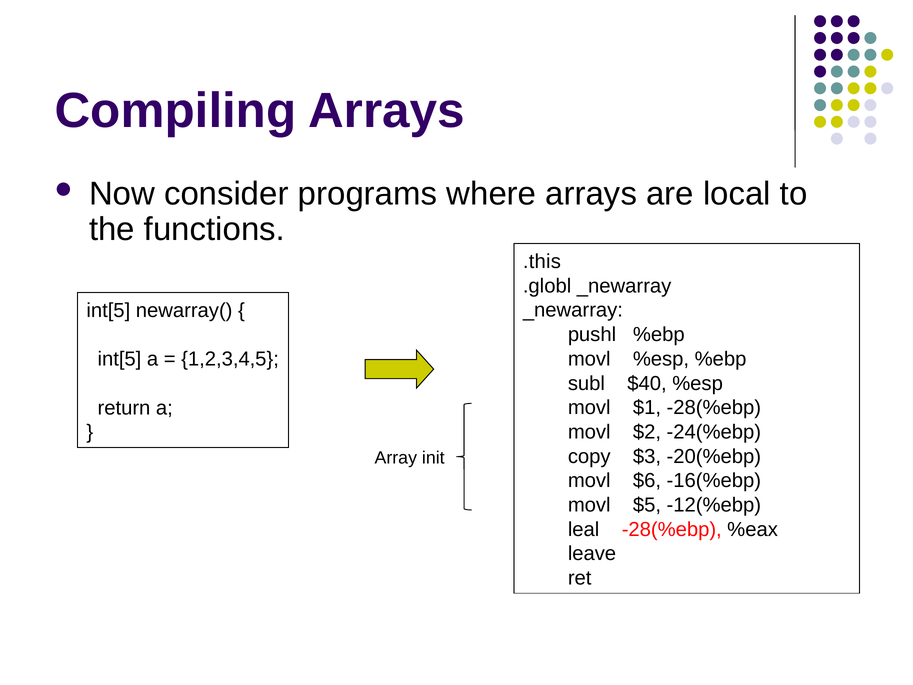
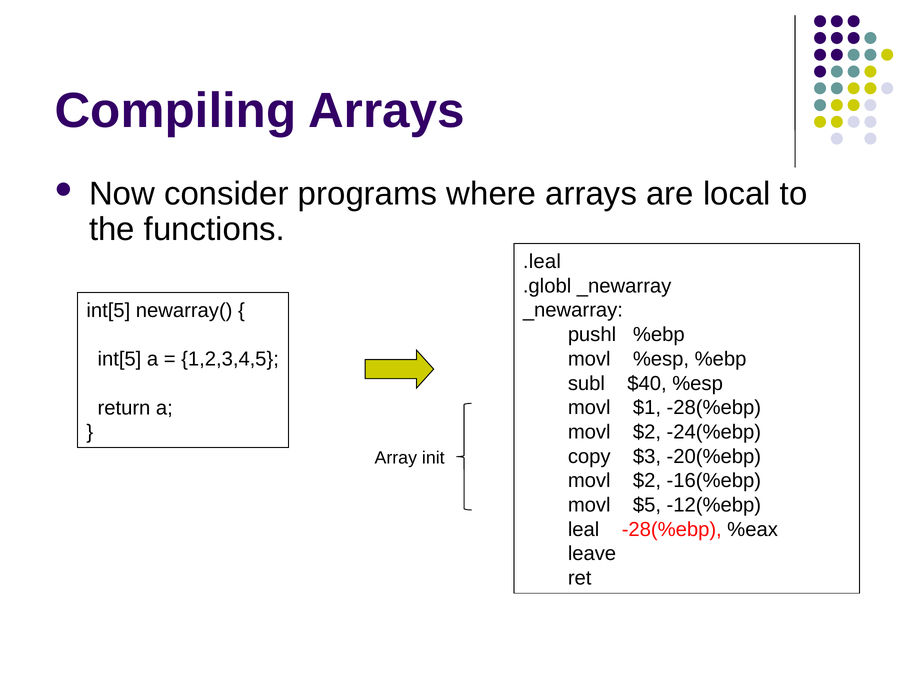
.this: .this -> .leal
$6 at (647, 481): $6 -> $2
